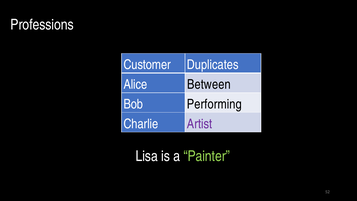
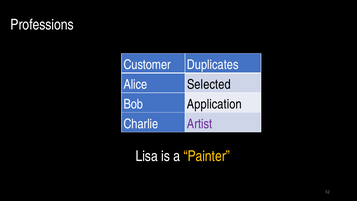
Between: Between -> Selected
Performing: Performing -> Application
Painter colour: light green -> yellow
